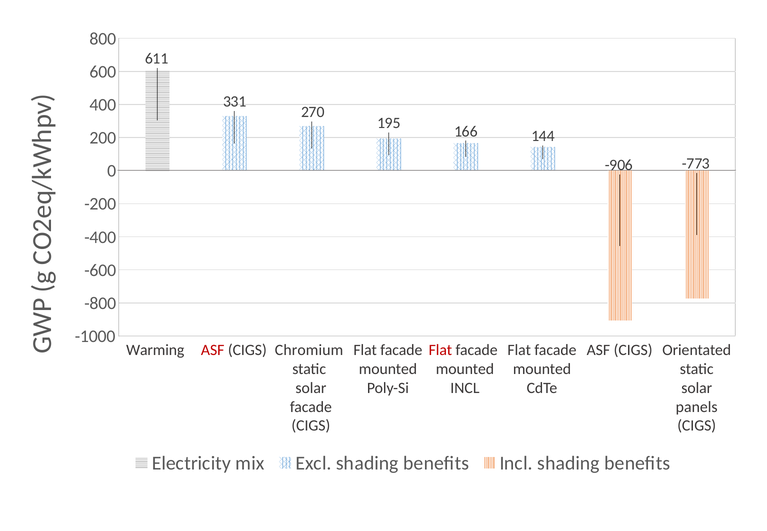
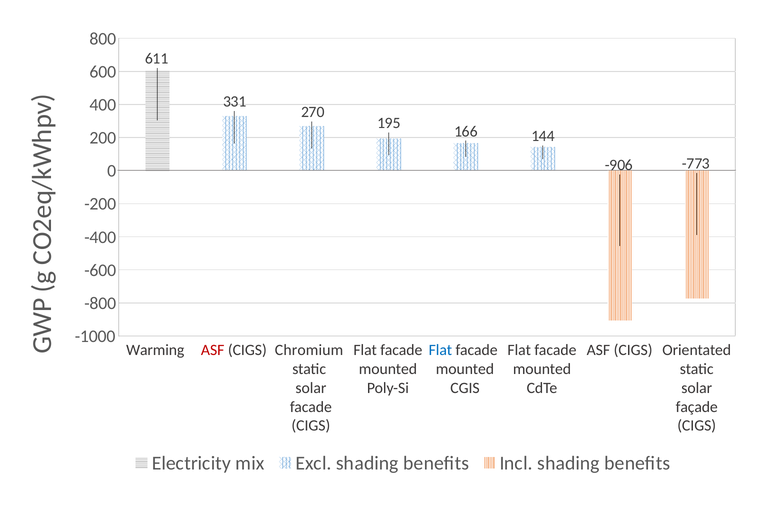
Flat at (440, 350) colour: red -> blue
INCL at (465, 388): INCL -> CGIS
panels: panels -> façade
